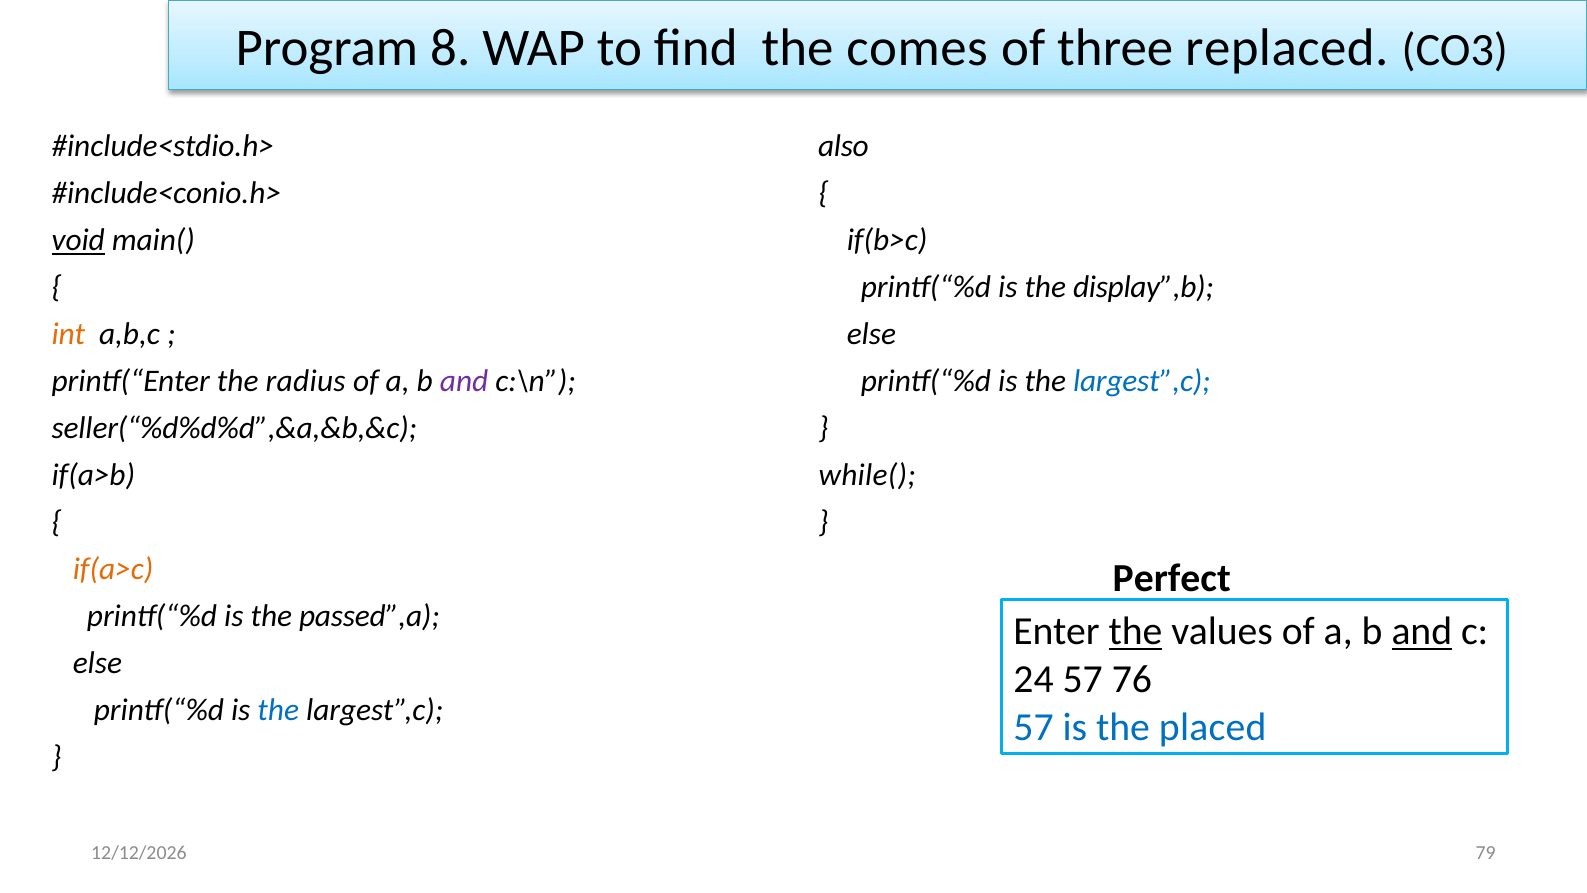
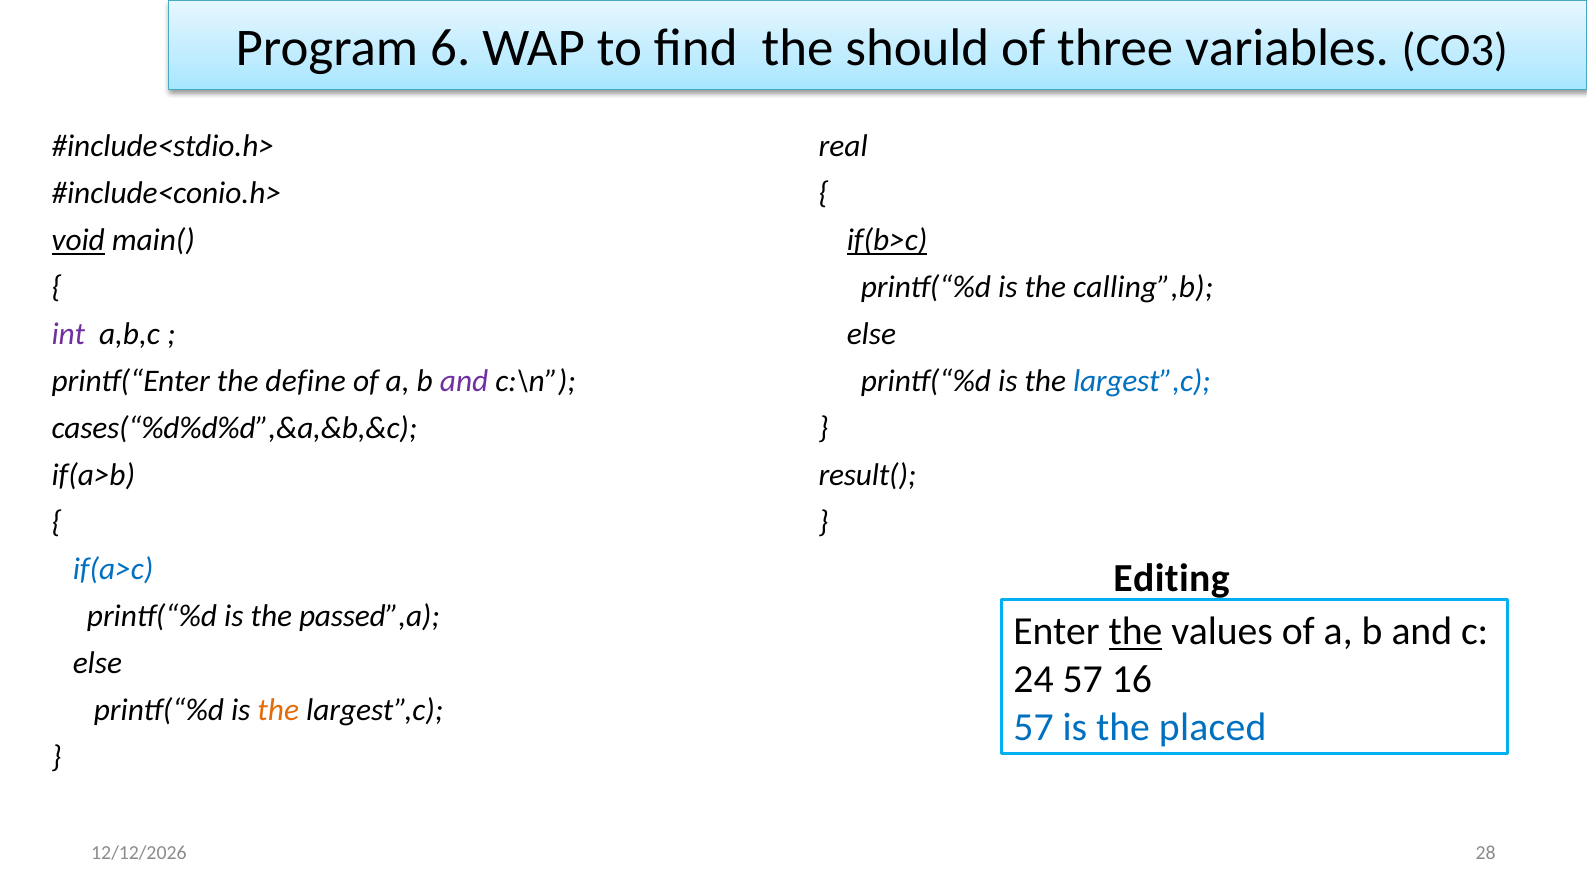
8: 8 -> 6
comes: comes -> should
replaced: replaced -> variables
also: also -> real
if(b>c underline: none -> present
display”,b: display”,b -> calling”,b
int colour: orange -> purple
radius: radius -> define
seller(“%d%d%d”,&a,&b,&c: seller(“%d%d%d”,&a,&b,&c -> cases(“%d%d%d”,&a,&b,&c
while(: while( -> result(
if(a>c colour: orange -> blue
Perfect: Perfect -> Editing
and at (1422, 632) underline: present -> none
76: 76 -> 16
the at (278, 710) colour: blue -> orange
79: 79 -> 28
